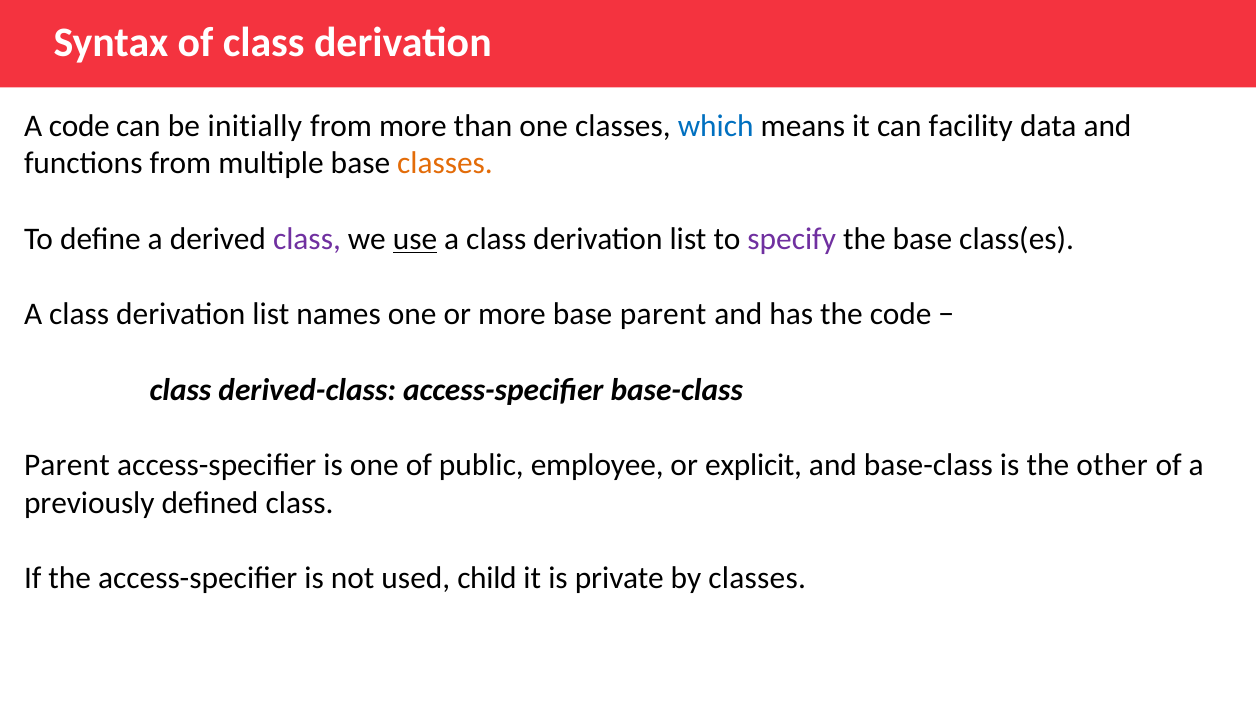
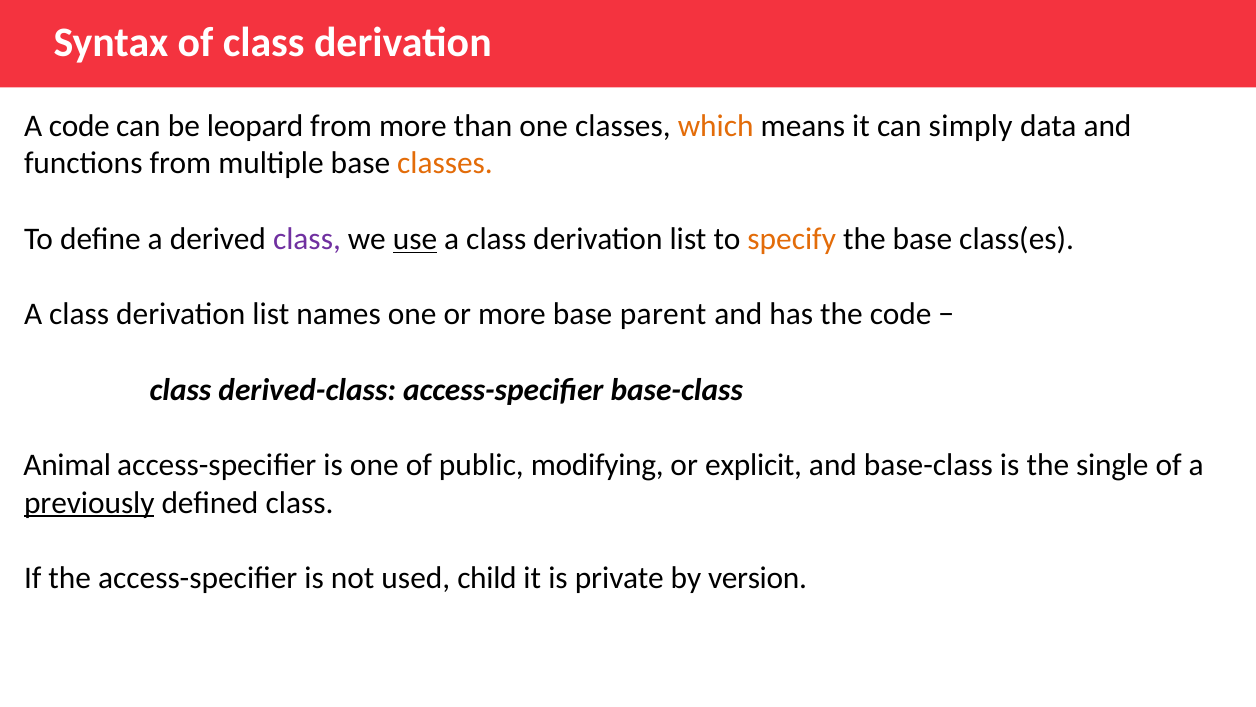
initially: initially -> leopard
which colour: blue -> orange
facility: facility -> simply
specify colour: purple -> orange
Parent at (67, 465): Parent -> Animal
employee: employee -> modifying
other: other -> single
previously underline: none -> present
by classes: classes -> version
